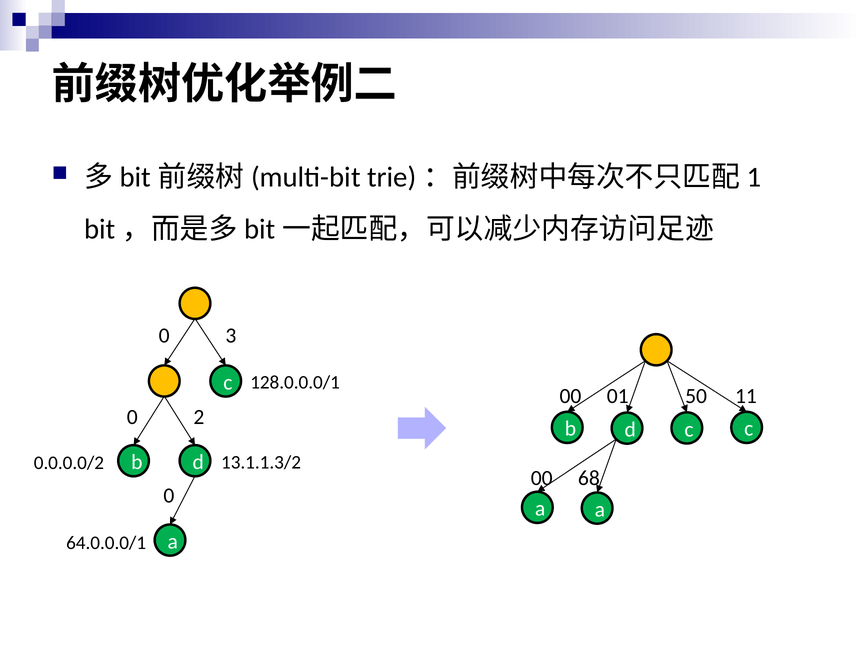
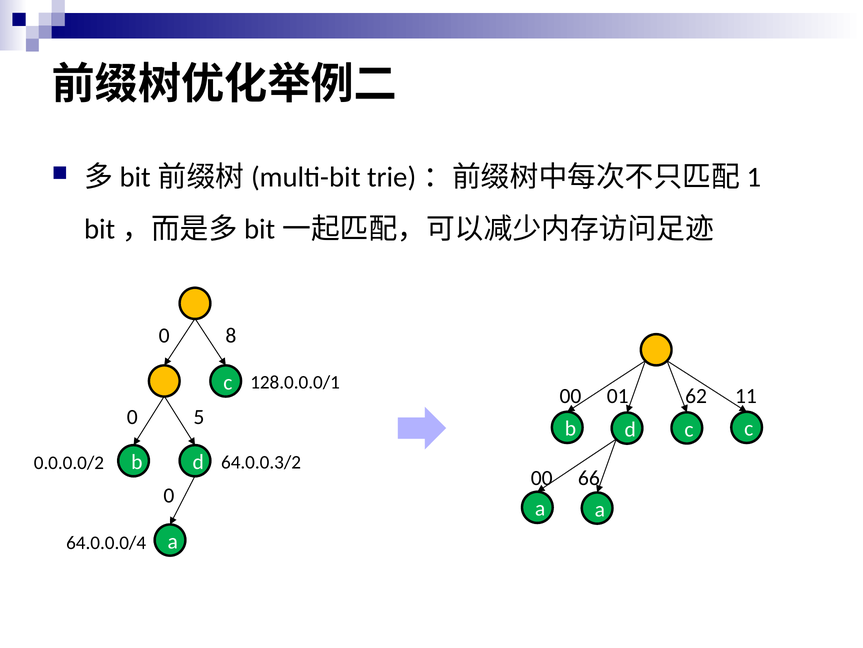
3: 3 -> 8
50: 50 -> 62
2: 2 -> 5
13.1.1.3/2: 13.1.1.3/2 -> 64.0.0.3/2
68: 68 -> 66
64.0.0.0/1: 64.0.0.0/1 -> 64.0.0.0/4
